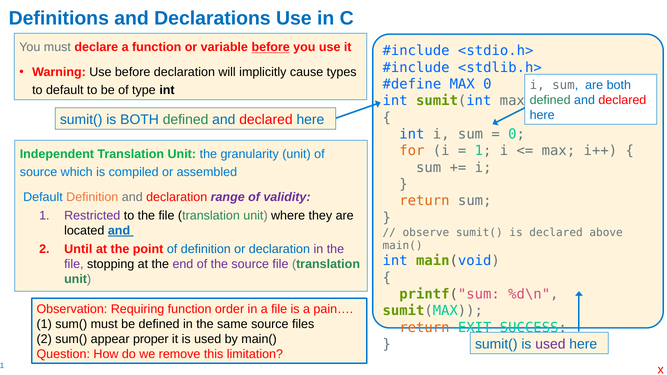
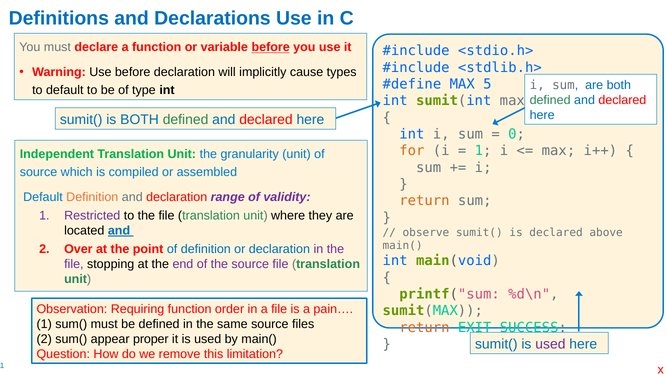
MAX 0: 0 -> 5
Until: Until -> Over
